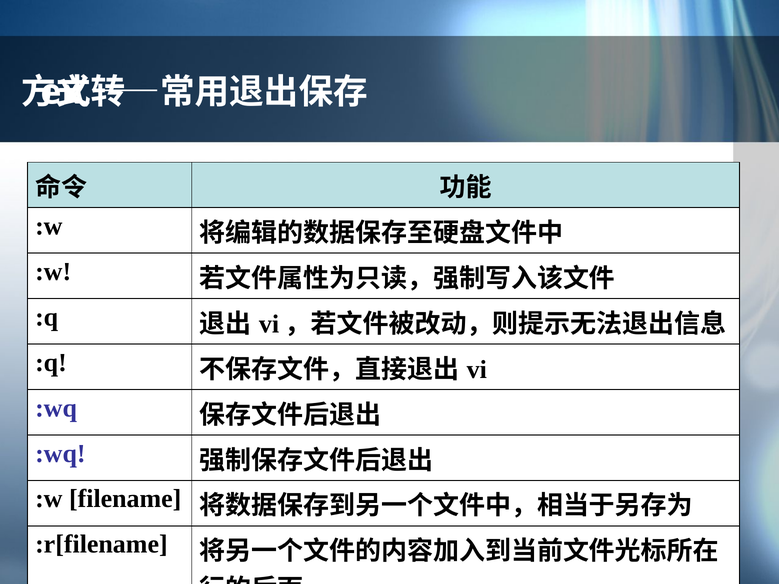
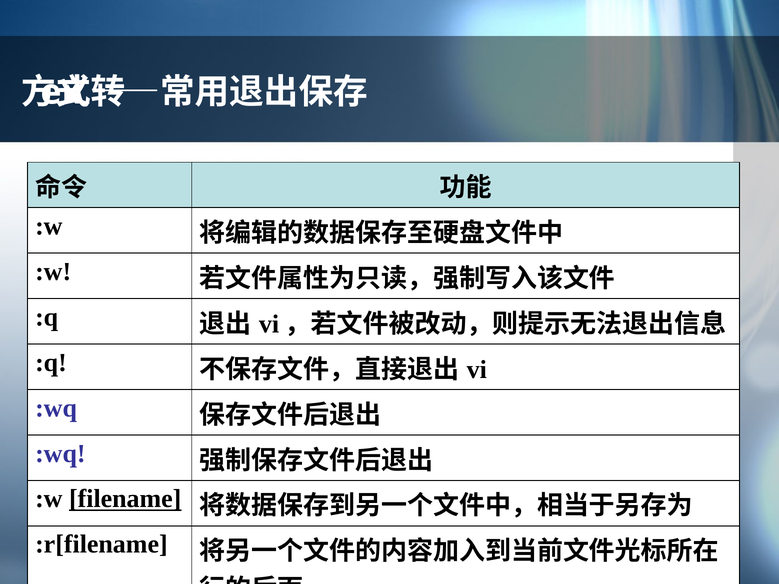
filename underline: none -> present
